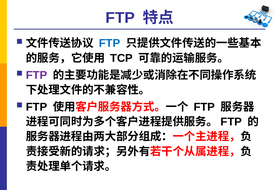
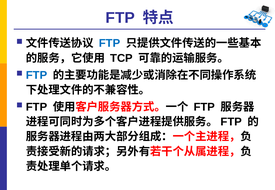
FTP at (36, 75) colour: purple -> blue
